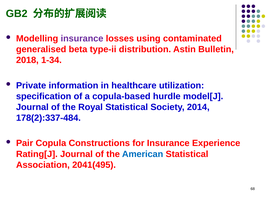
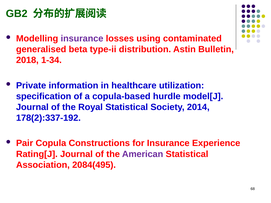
178(2):337-484: 178(2):337-484 -> 178(2):337-192
American colour: blue -> purple
2041(495: 2041(495 -> 2084(495
